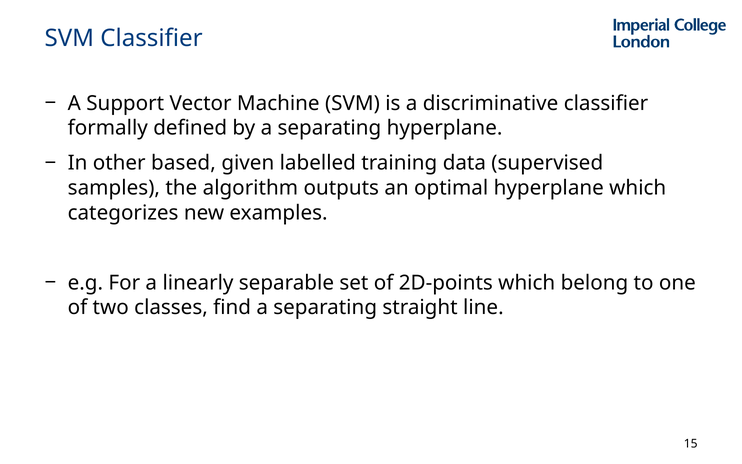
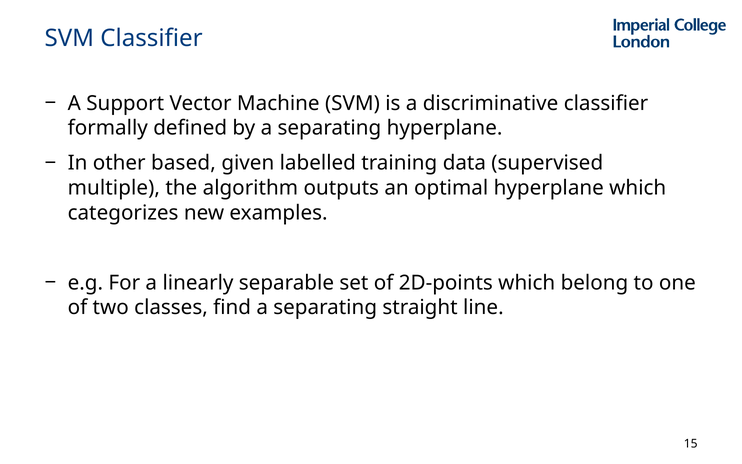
samples: samples -> multiple
